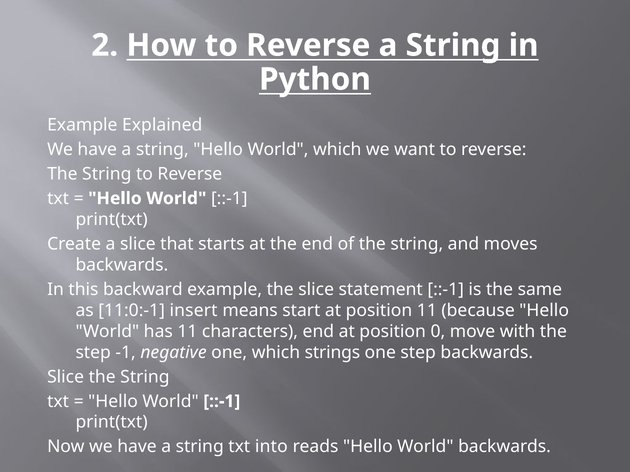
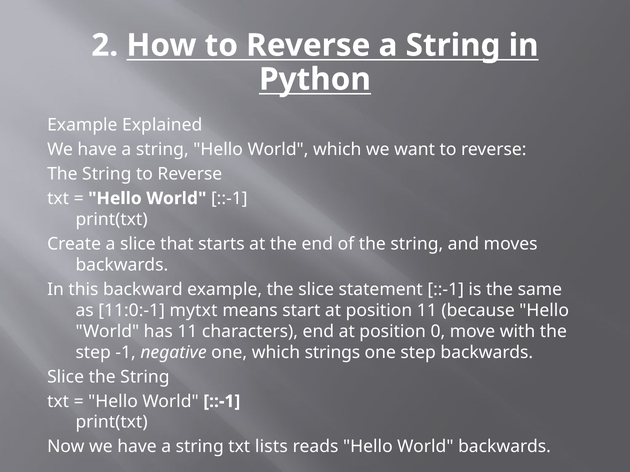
insert: insert -> mytxt
into: into -> lists
